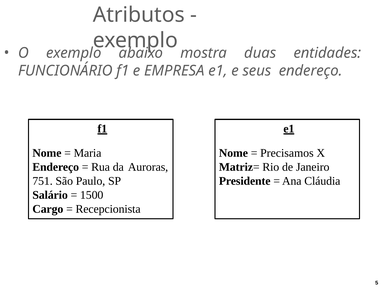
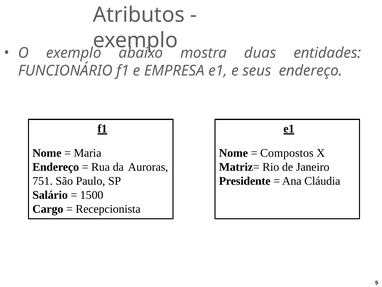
Precisamos: Precisamos -> Compostos
